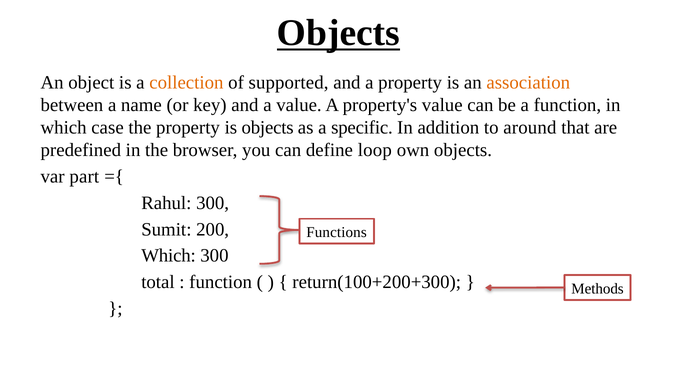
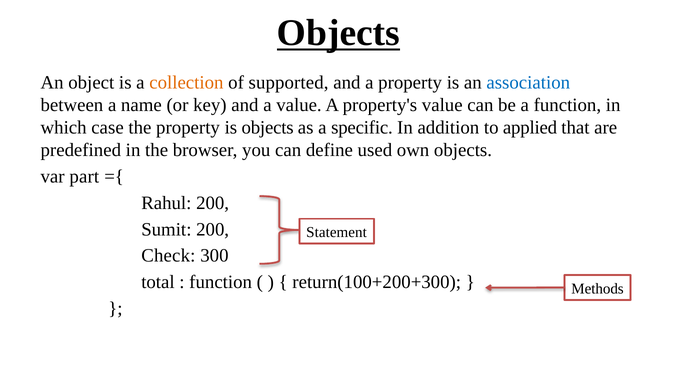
association colour: orange -> blue
around: around -> applied
loop: loop -> used
Rahul 300: 300 -> 200
Functions: Functions -> Statement
Which at (169, 256): Which -> Check
